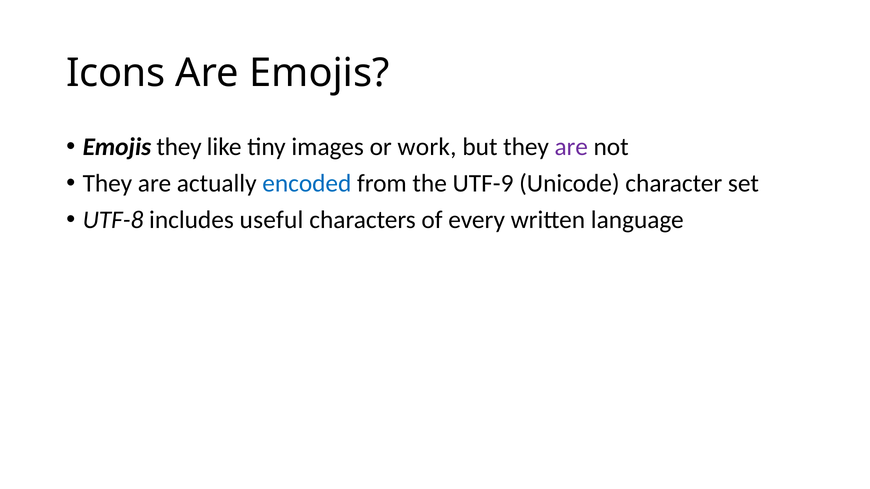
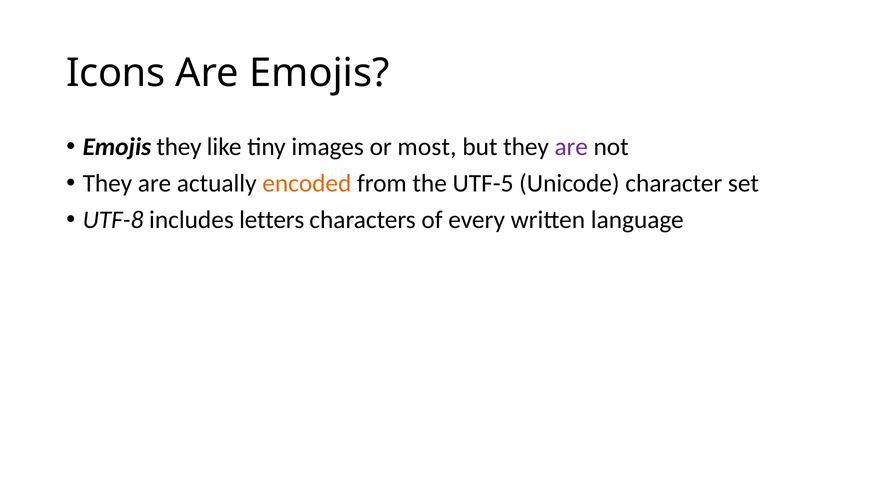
work: work -> most
encoded colour: blue -> orange
UTF-9: UTF-9 -> UTF-5
useful: useful -> letters
